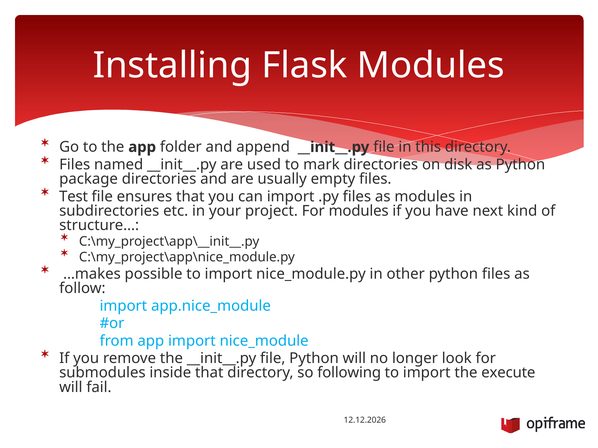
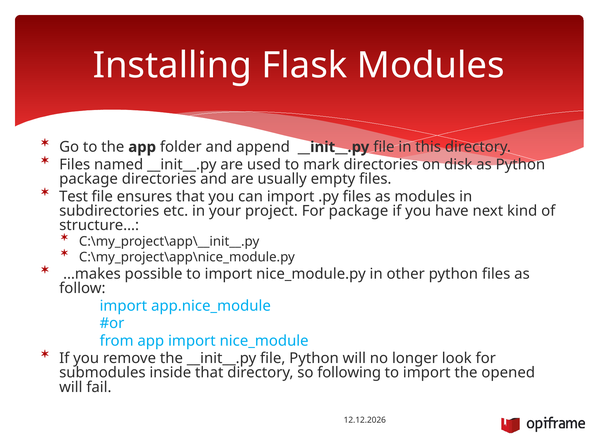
For modules: modules -> package
execute: execute -> opened
